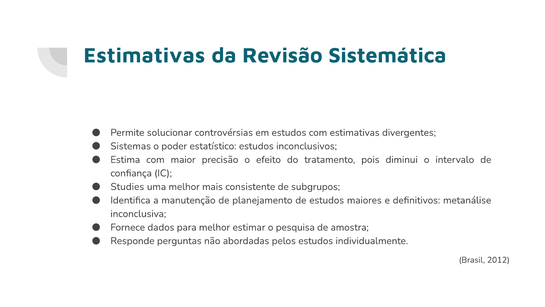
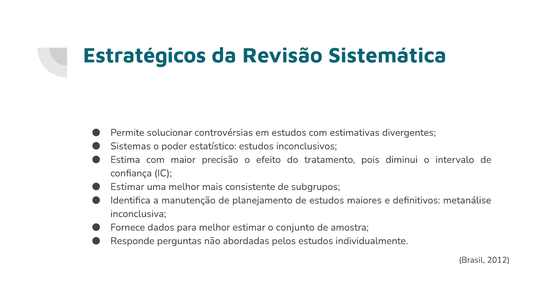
Estimativas at (144, 55): Estimativas -> Estratégicos
Studies at (127, 186): Studies -> Estimar
pesquisa: pesquisa -> conjunto
